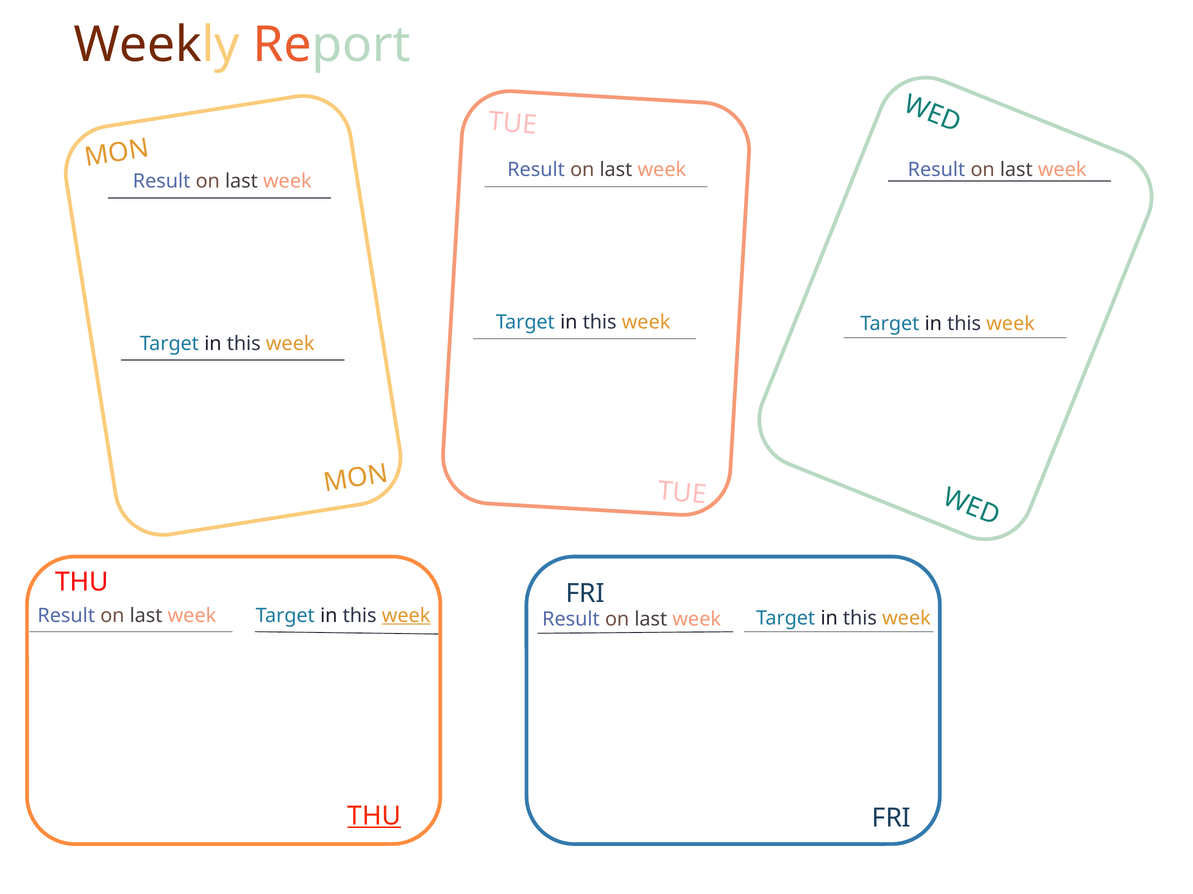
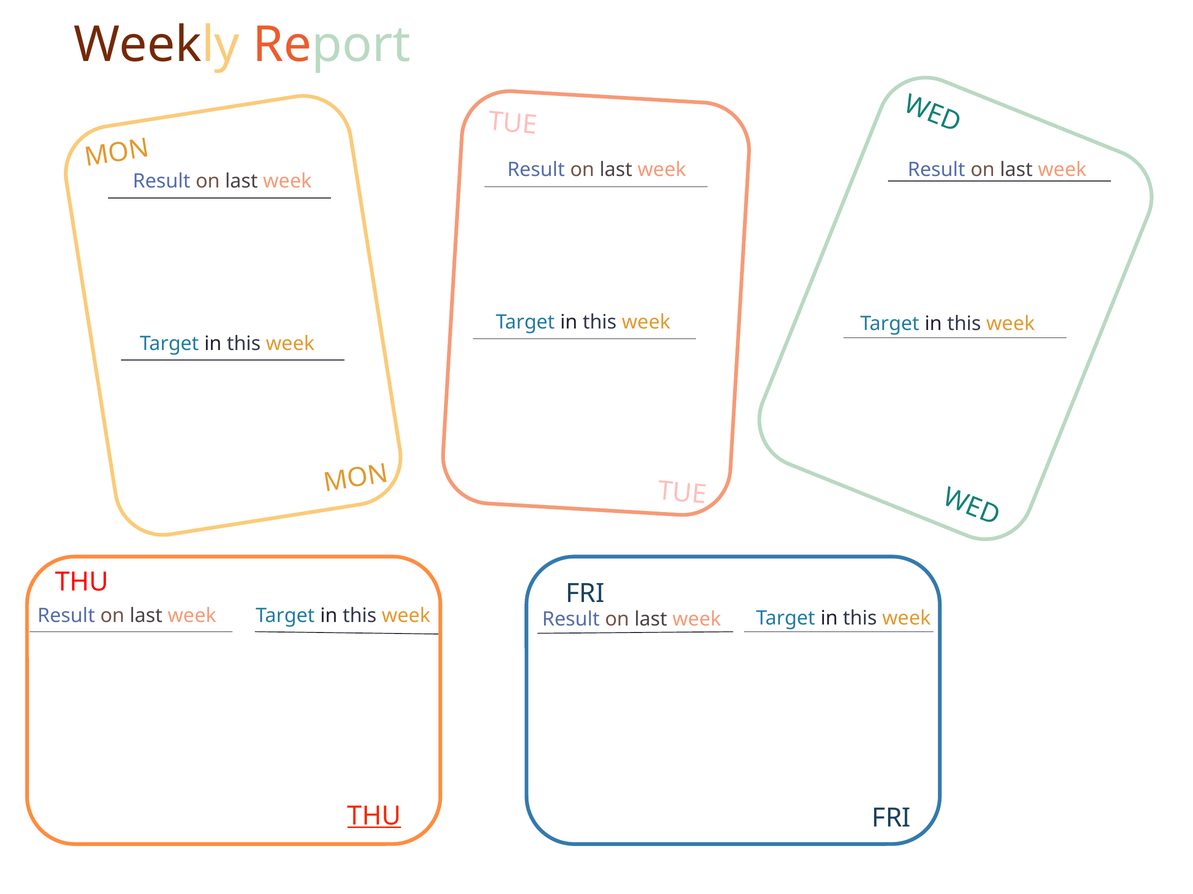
week at (406, 616) underline: present -> none
